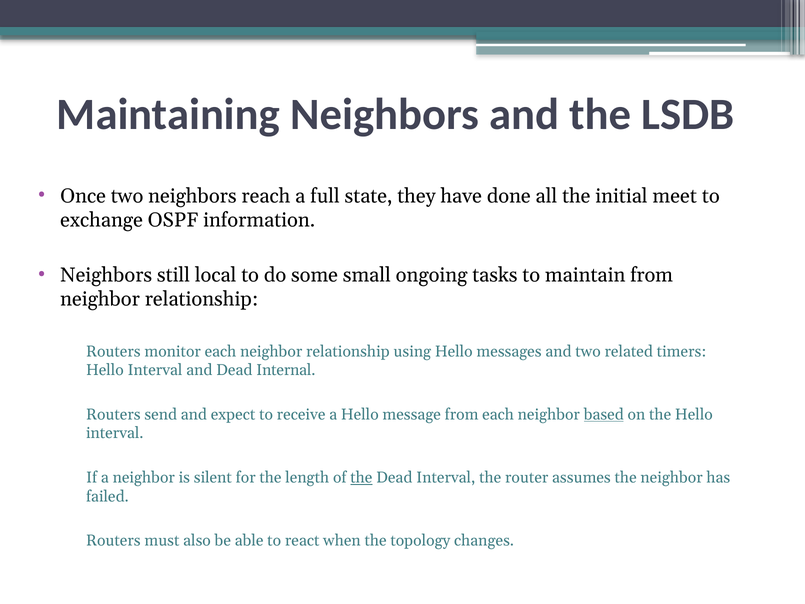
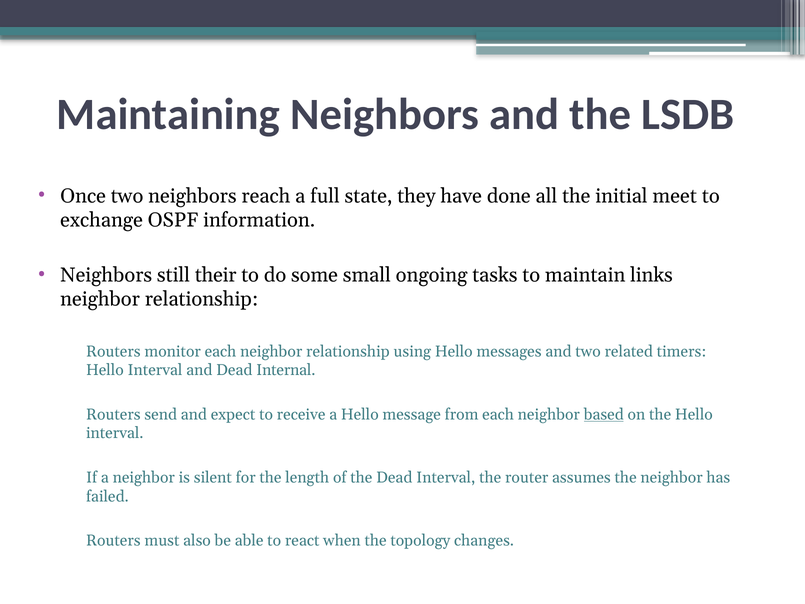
local: local -> their
maintain from: from -> links
the at (361, 477) underline: present -> none
